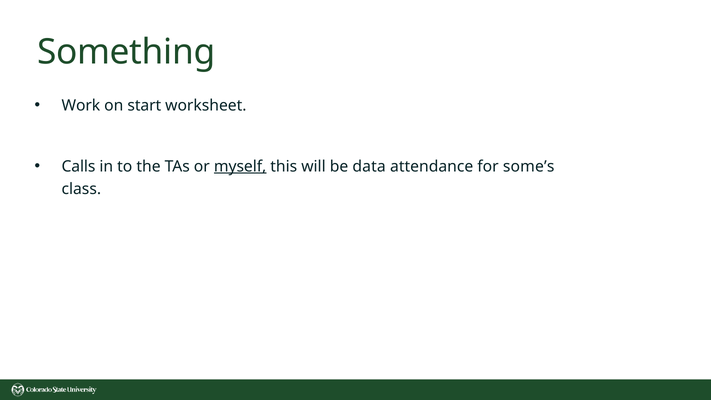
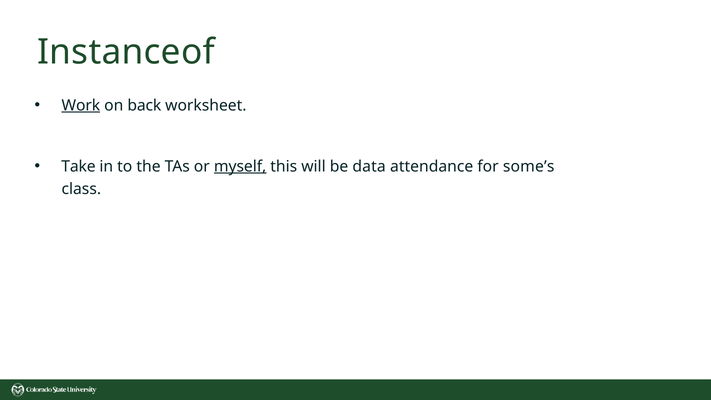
Something: Something -> Instanceof
Work underline: none -> present
start: start -> back
Calls: Calls -> Take
